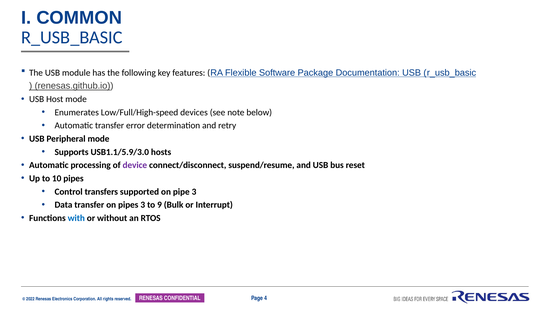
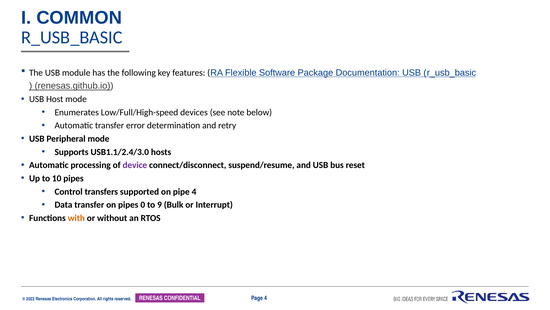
USB1.1/5.9/3.0: USB1.1/5.9/3.0 -> USB1.1/2.4/3.0
pipe 3: 3 -> 4
pipes 3: 3 -> 0
with colour: blue -> orange
